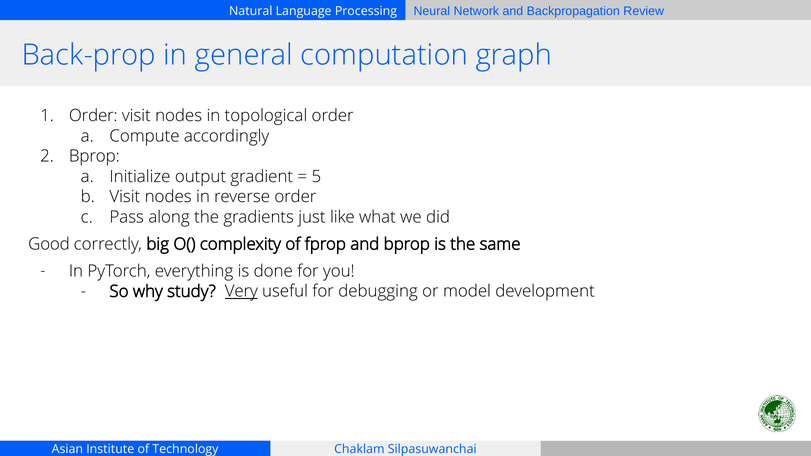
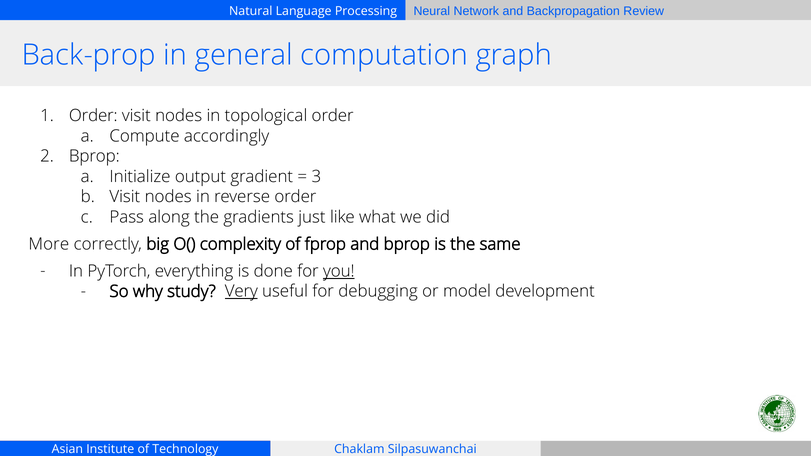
5: 5 -> 3
Good: Good -> More
you underline: none -> present
